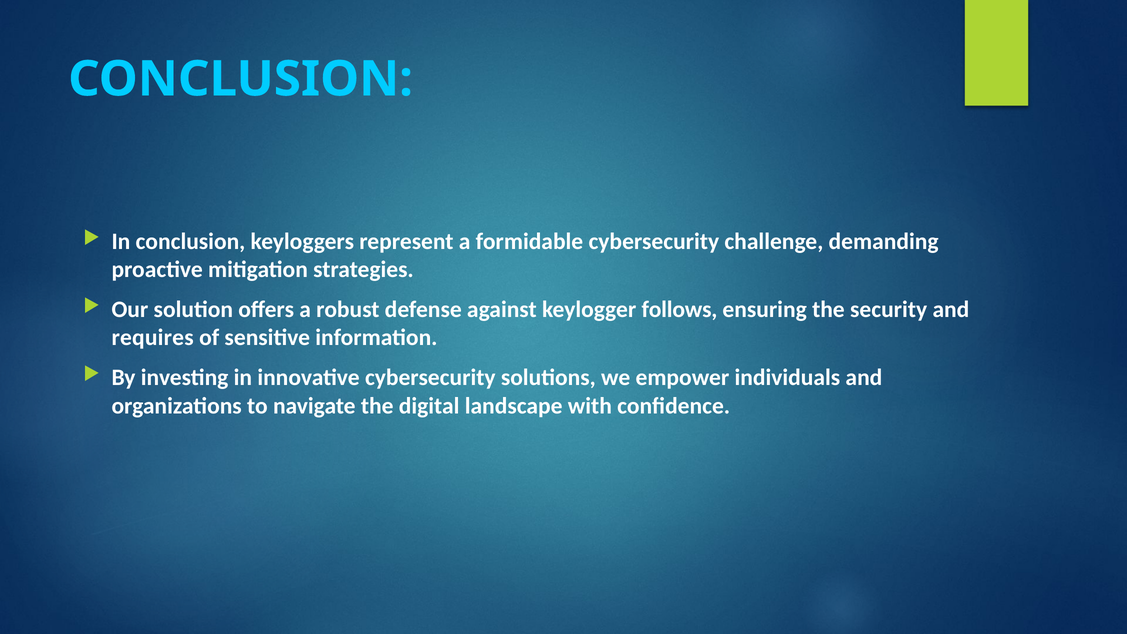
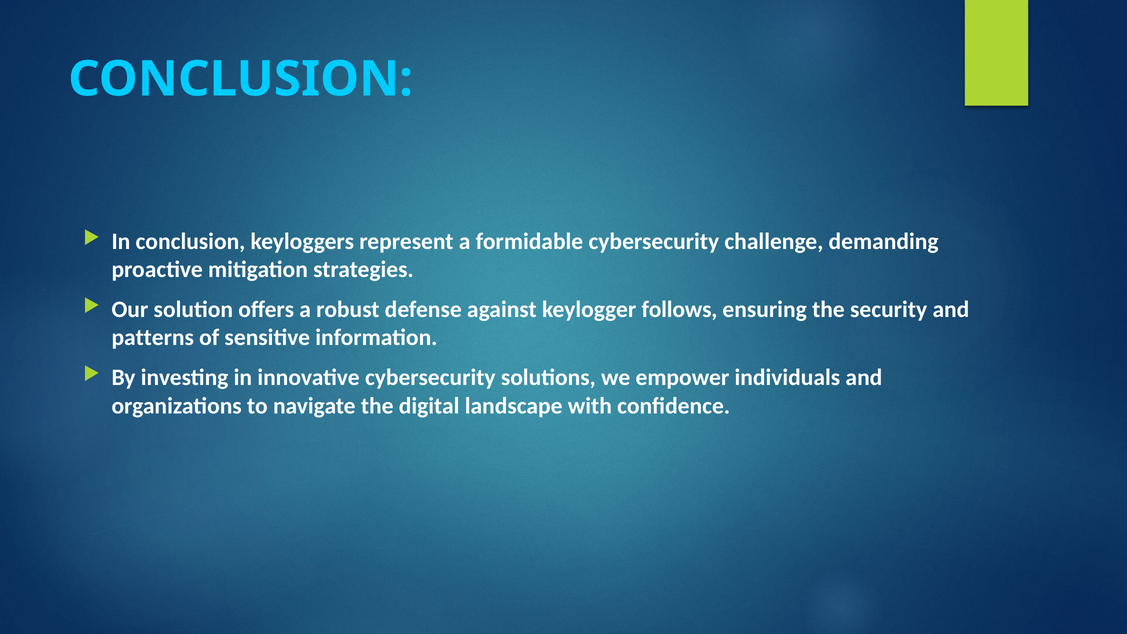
requires: requires -> patterns
